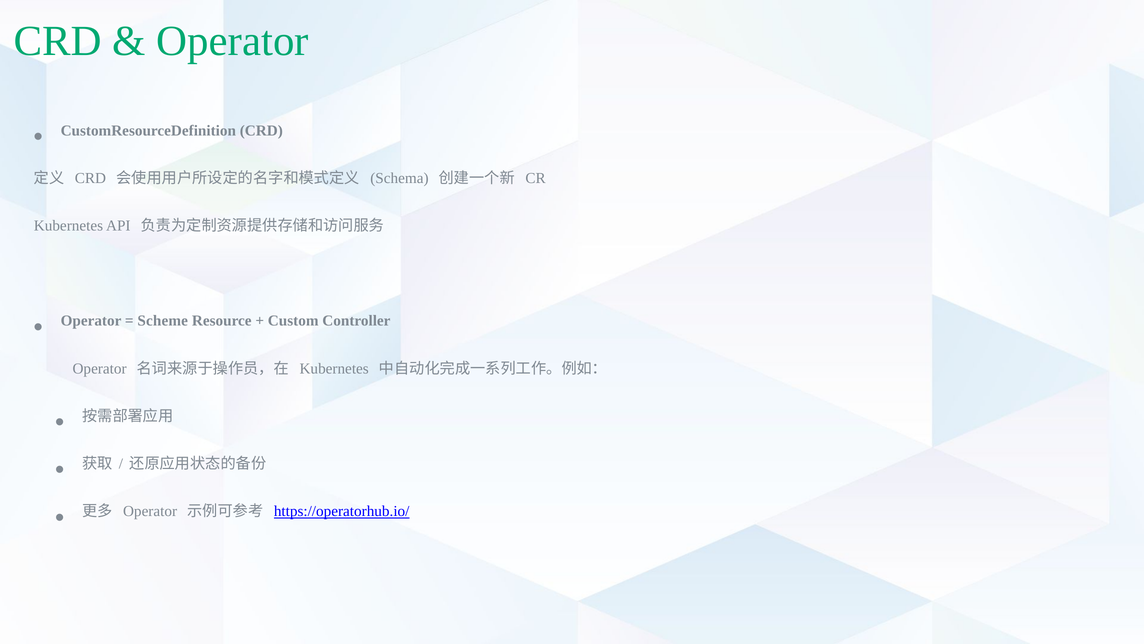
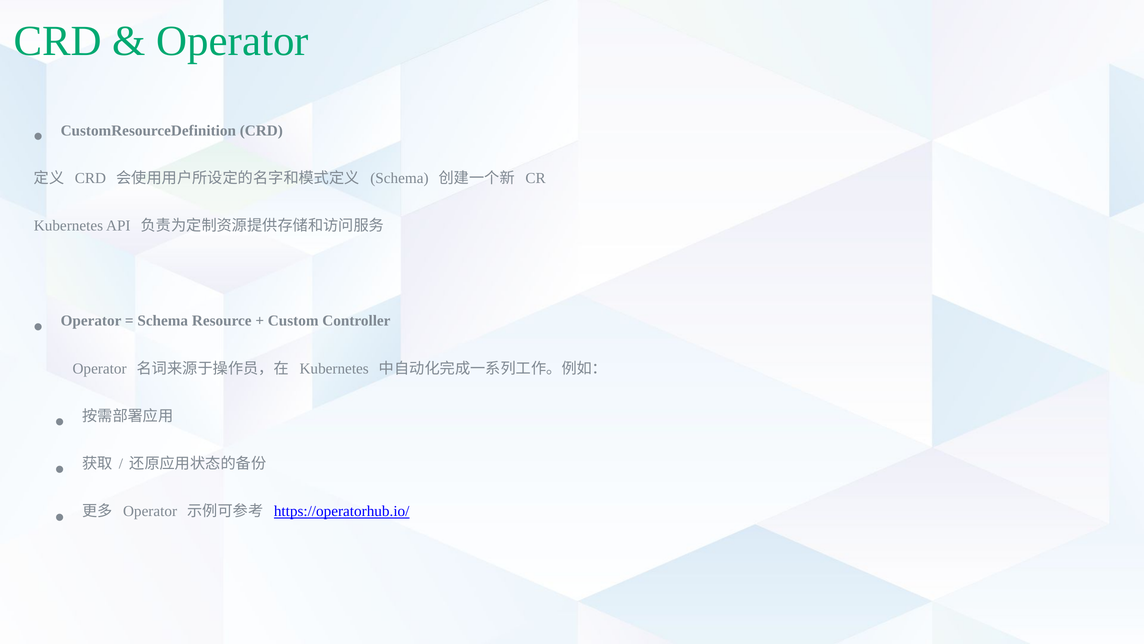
Scheme at (163, 321): Scheme -> Schema
